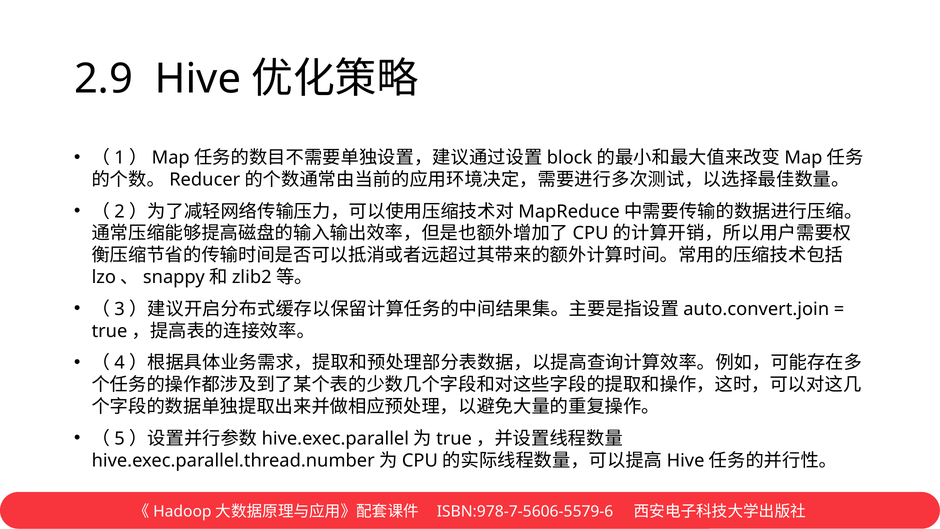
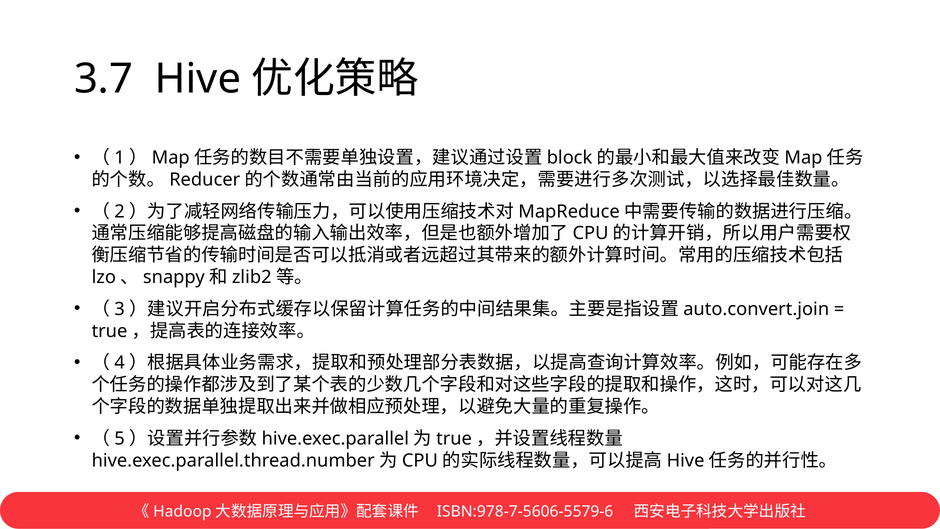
2.9: 2.9 -> 3.7
